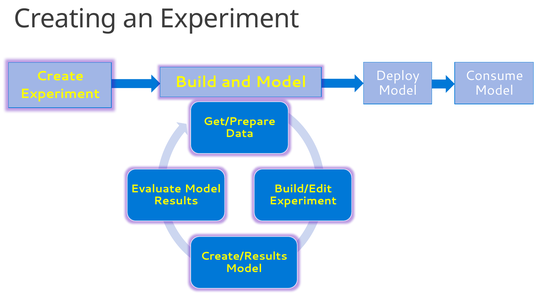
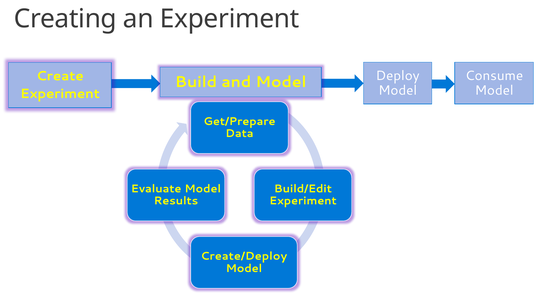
Create/Results: Create/Results -> Create/Deploy
